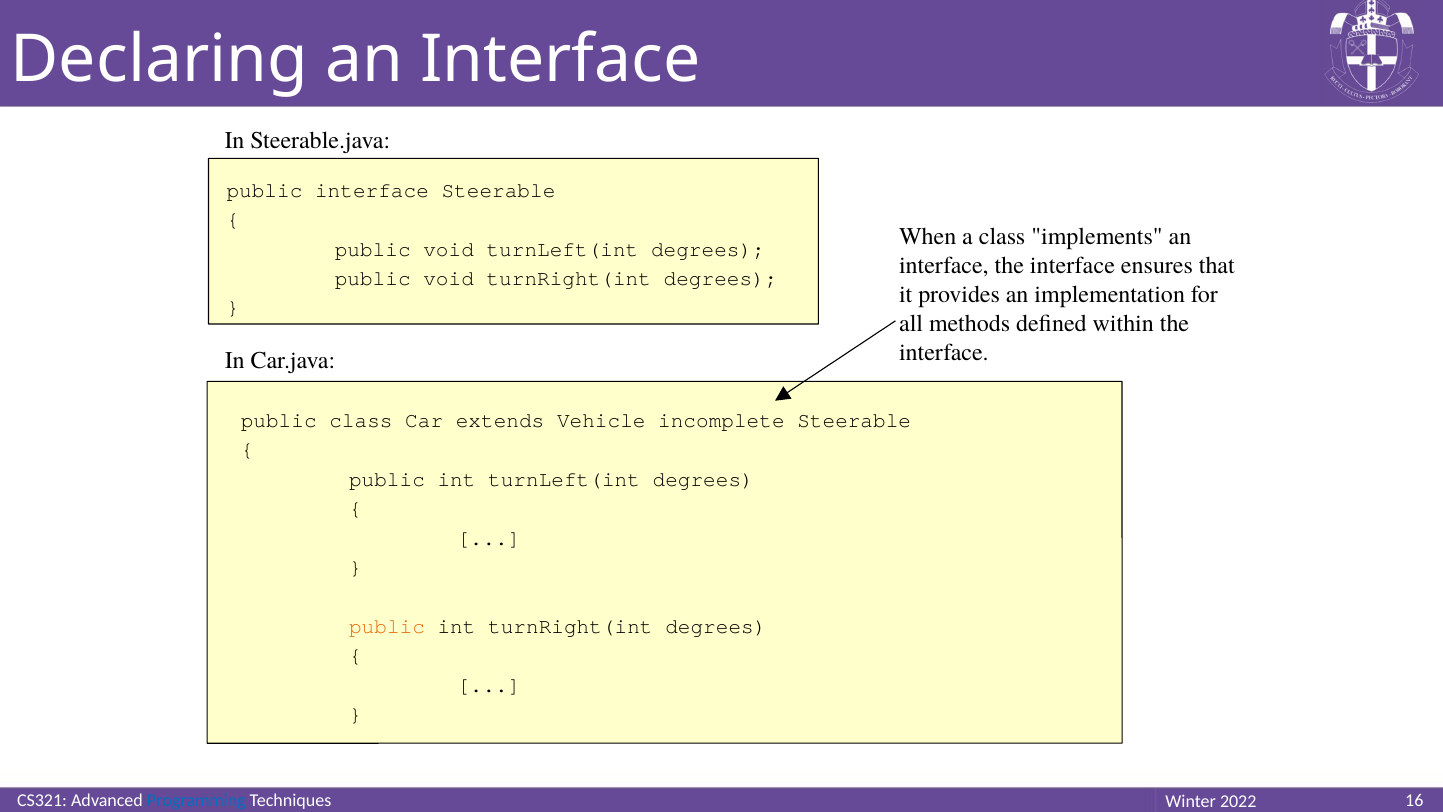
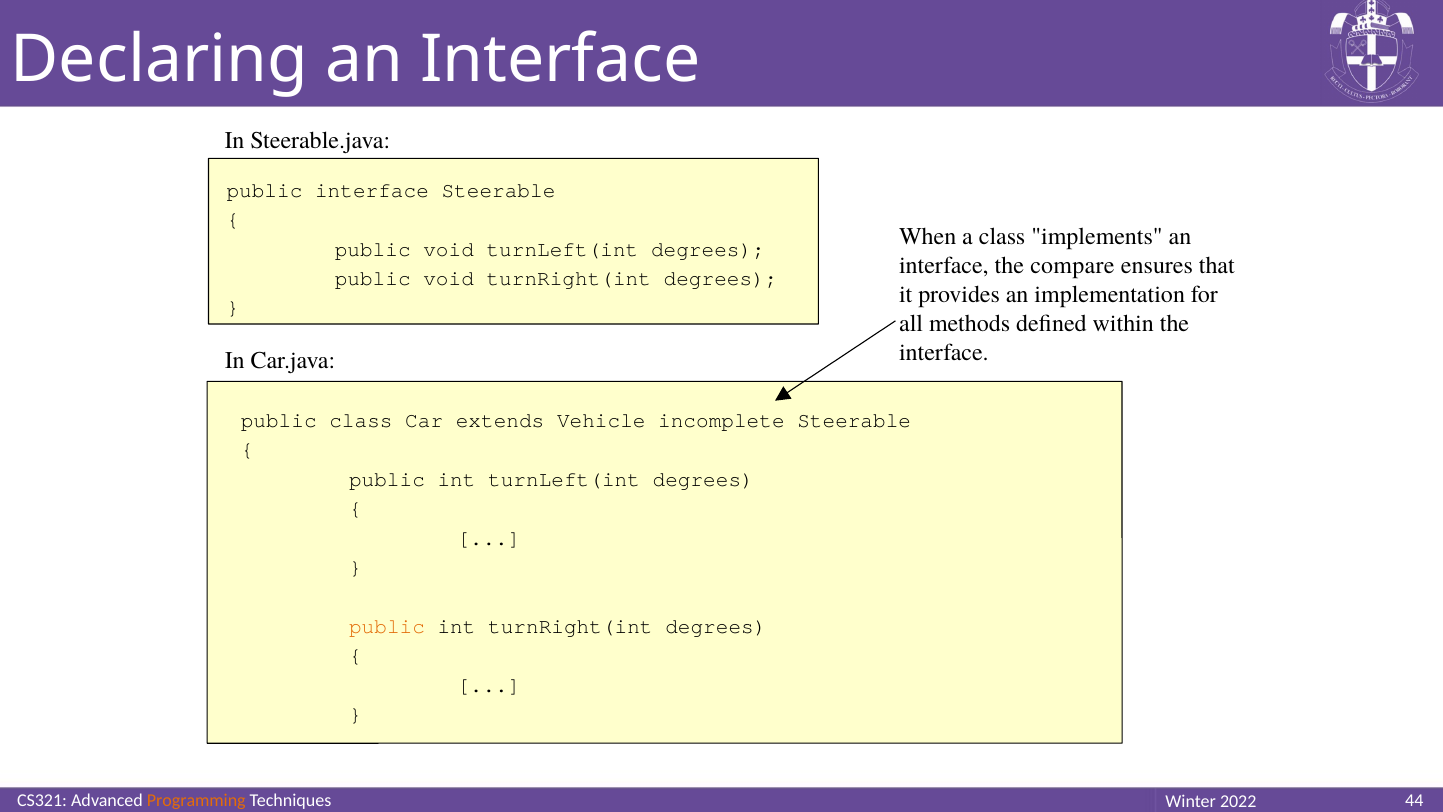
interface the interface: interface -> compare
Programming colour: blue -> orange
16: 16 -> 44
